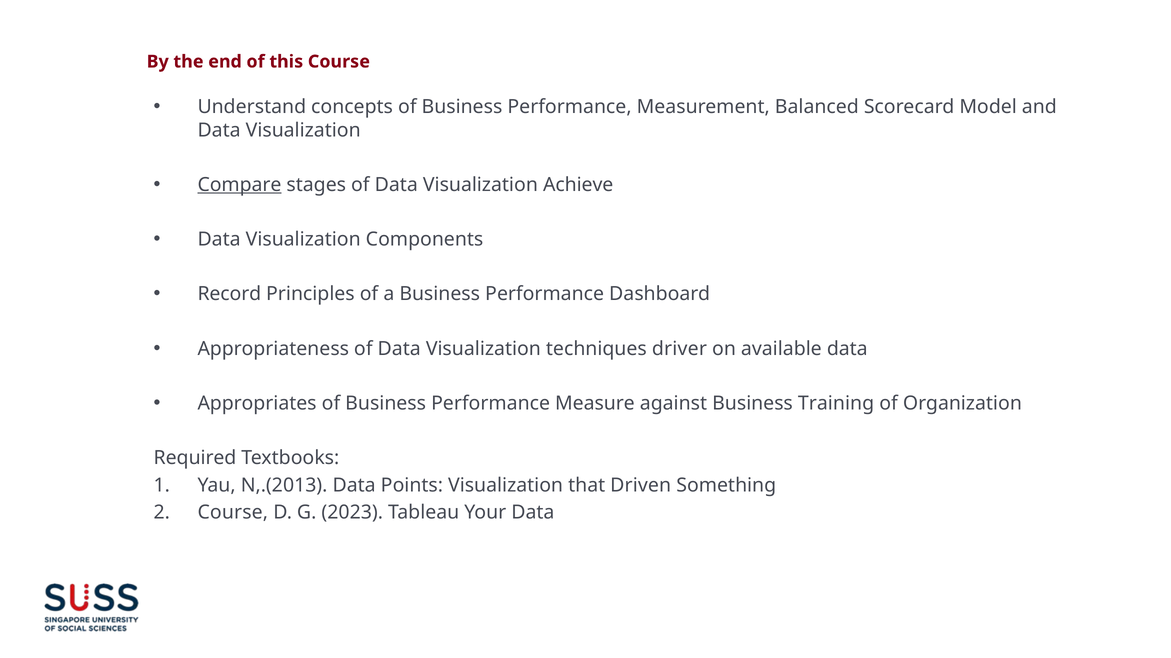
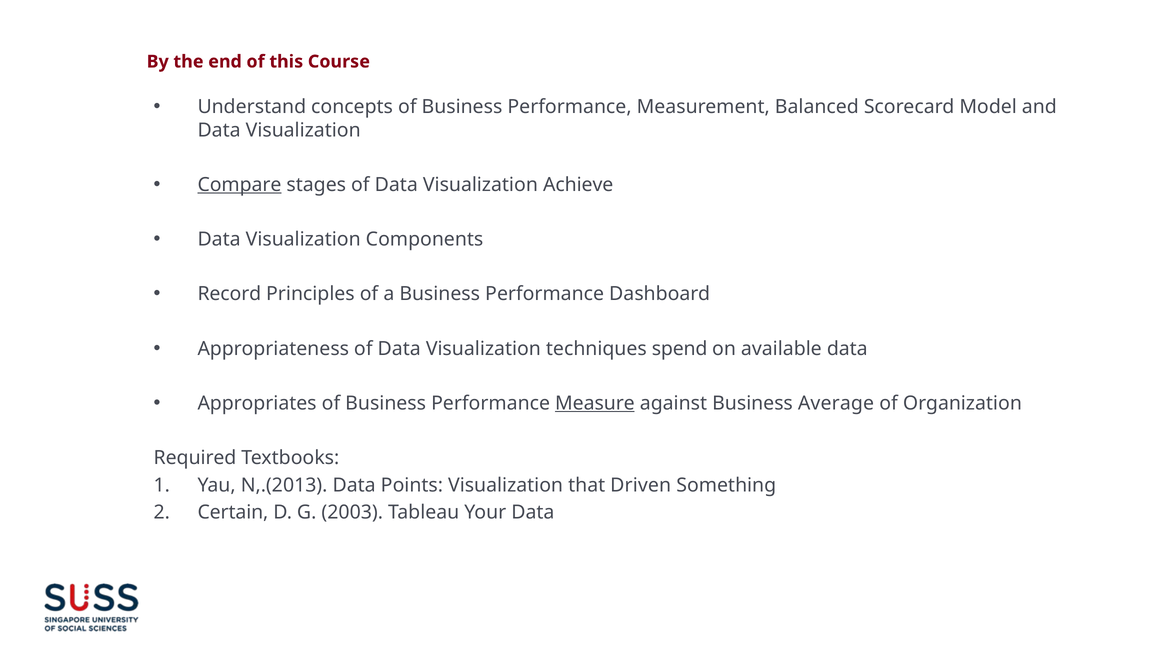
driver: driver -> spend
Measure underline: none -> present
Training: Training -> Average
Course at (233, 513): Course -> Certain
2023: 2023 -> 2003
